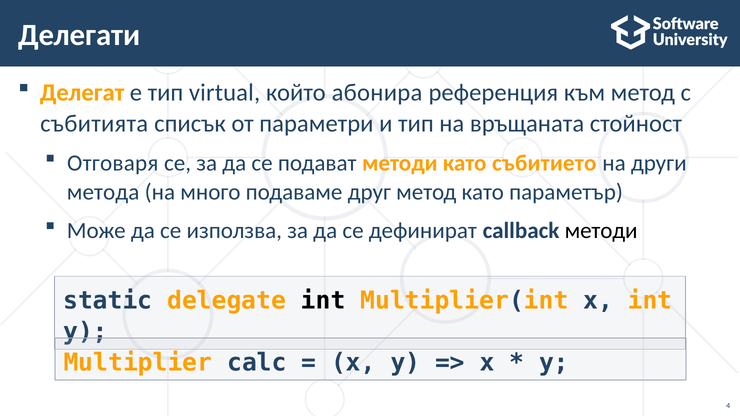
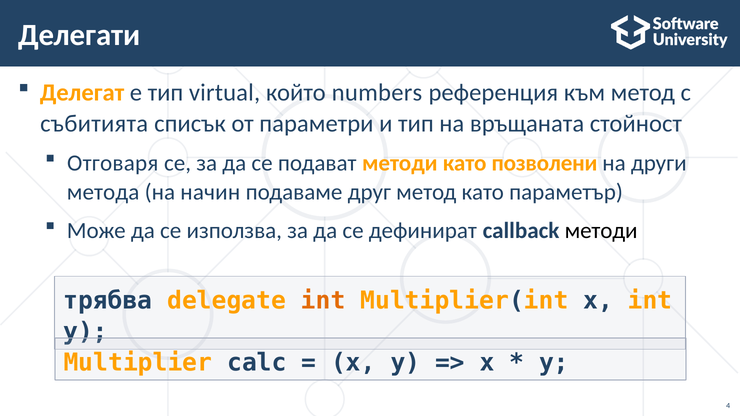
абонира: абонира -> numbers
събитието: събитието -> позволени
много: много -> начин
static: static -> трябва
int at (323, 301) colour: black -> orange
